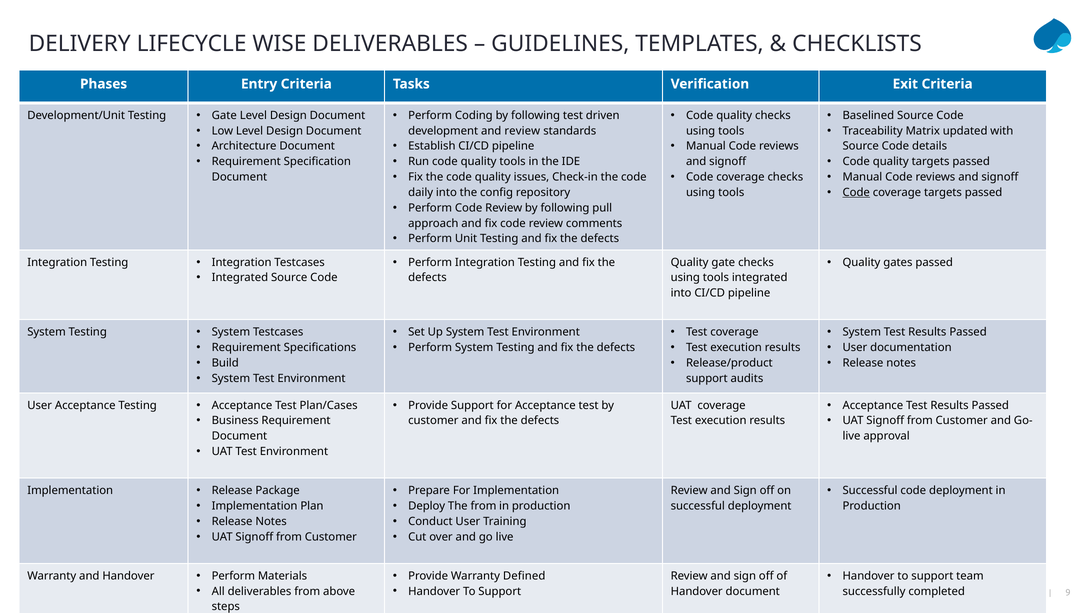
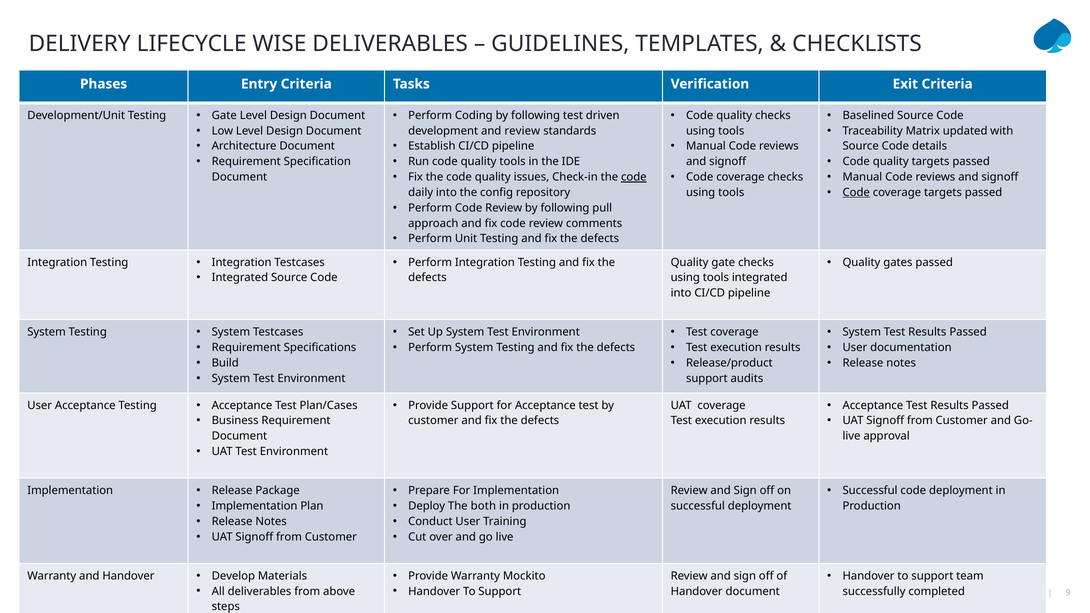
code at (634, 177) underline: none -> present
The from: from -> both
Defined: Defined -> Mockito
Perform at (233, 576): Perform -> Develop
